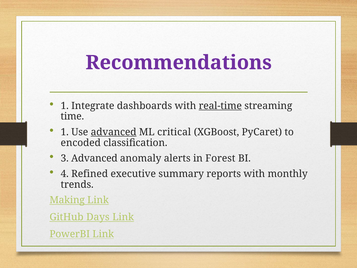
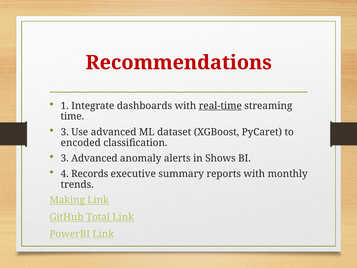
Recommendations colour: purple -> red
1 at (65, 132): 1 -> 3
advanced at (114, 132) underline: present -> none
critical: critical -> dataset
Forest: Forest -> Shows
Refined: Refined -> Records
Days: Days -> Total
